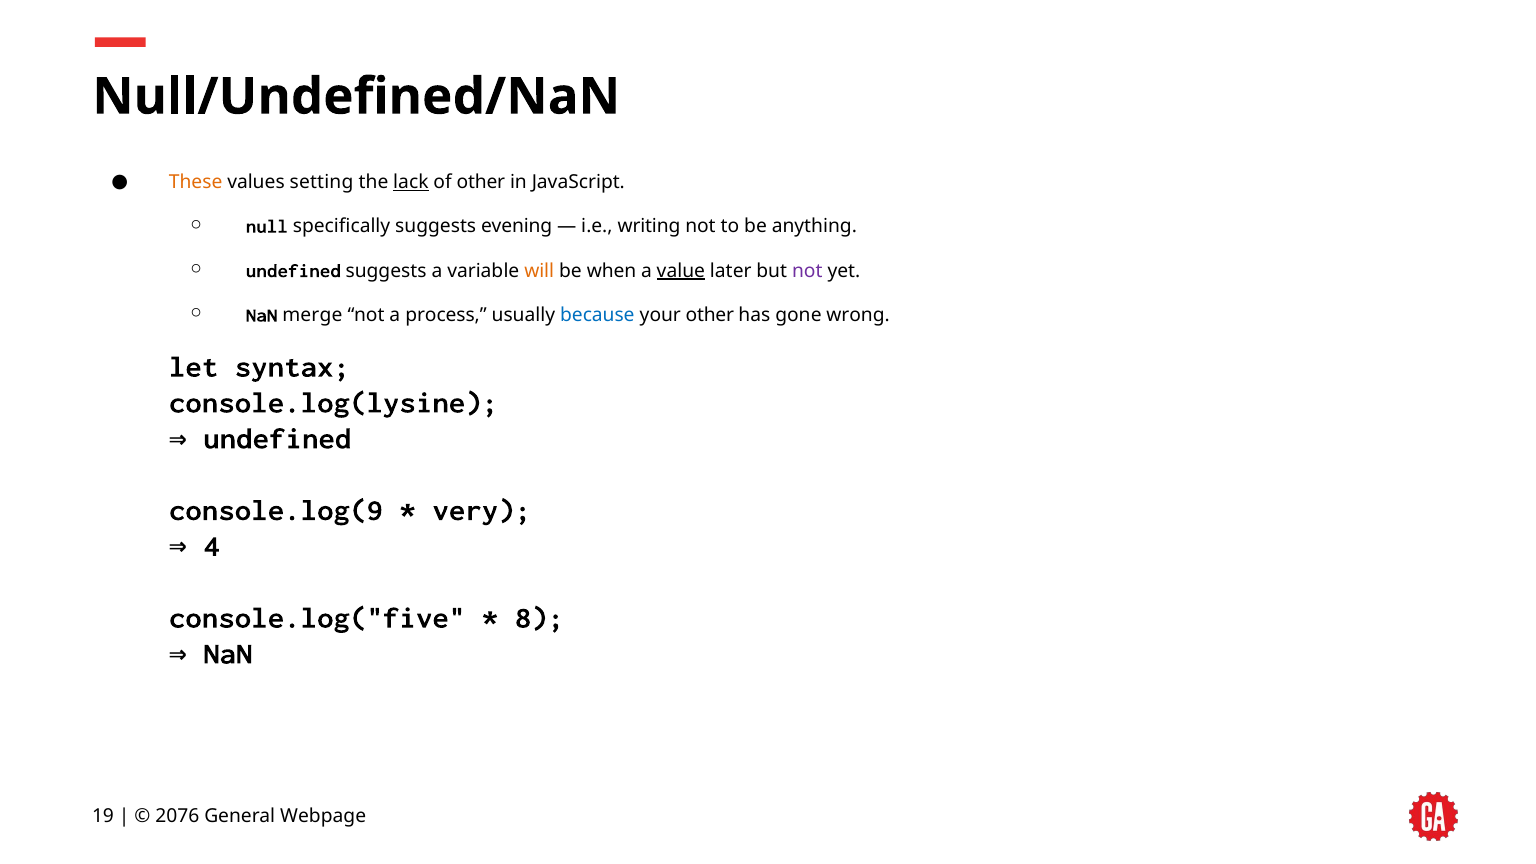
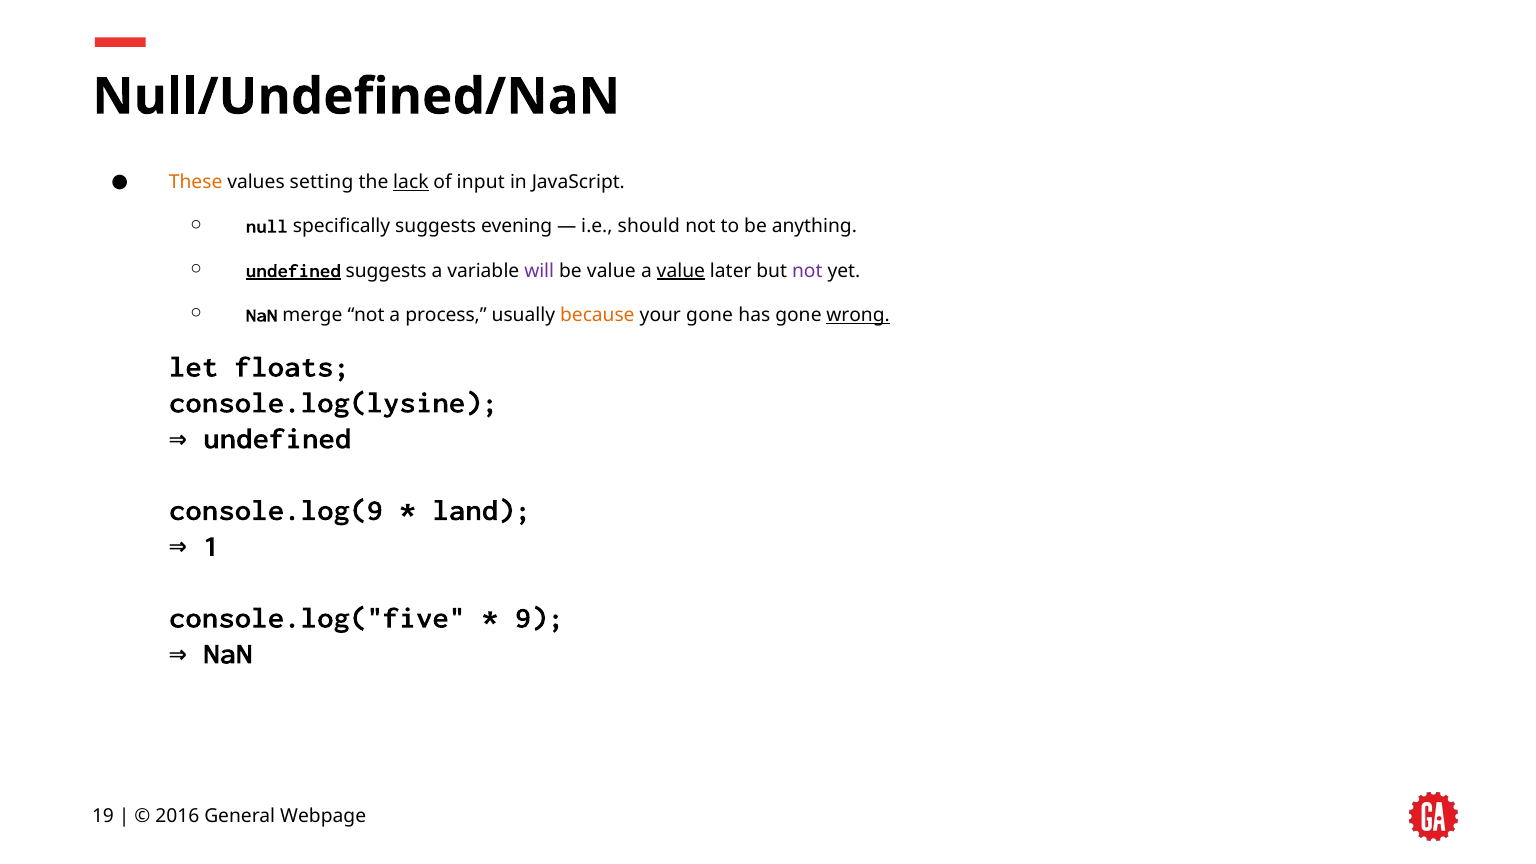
of other: other -> input
writing: writing -> should
undefined at (293, 271) underline: none -> present
will colour: orange -> purple
be when: when -> value
because colour: blue -> orange
your other: other -> gone
wrong underline: none -> present
syntax: syntax -> floats
very: very -> land
4: 4 -> 1
8: 8 -> 9
2076: 2076 -> 2016
